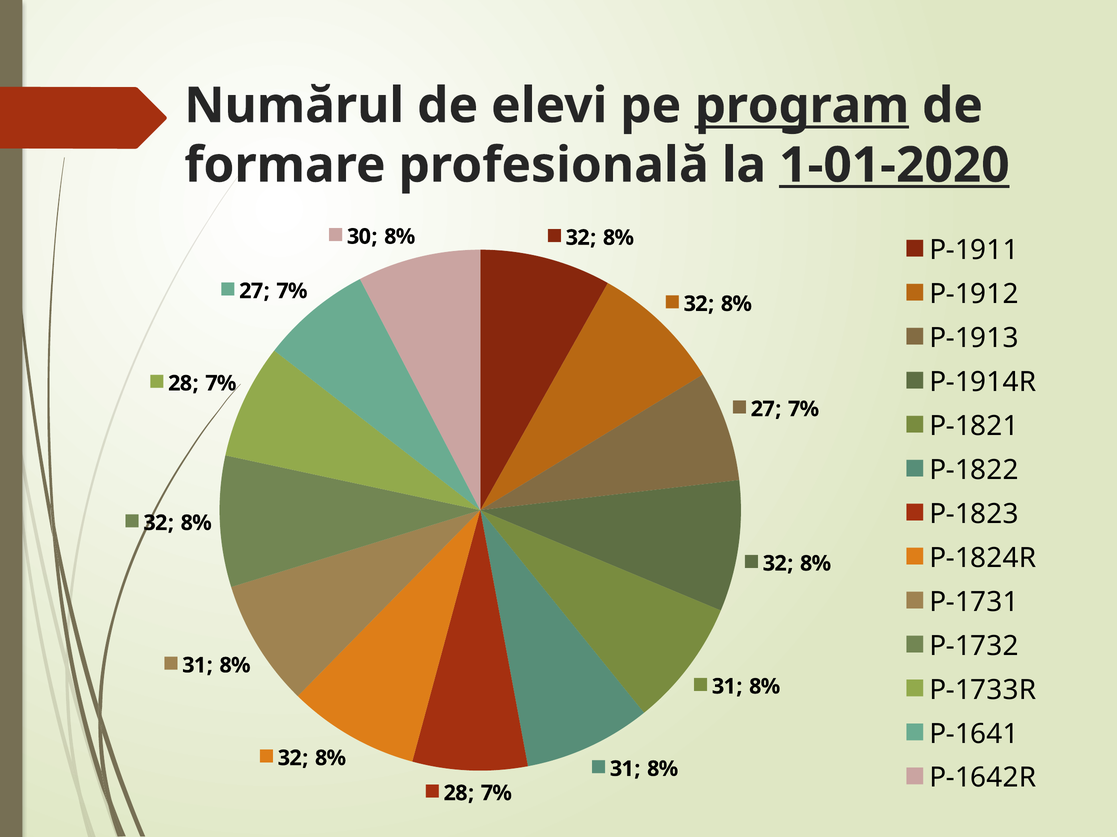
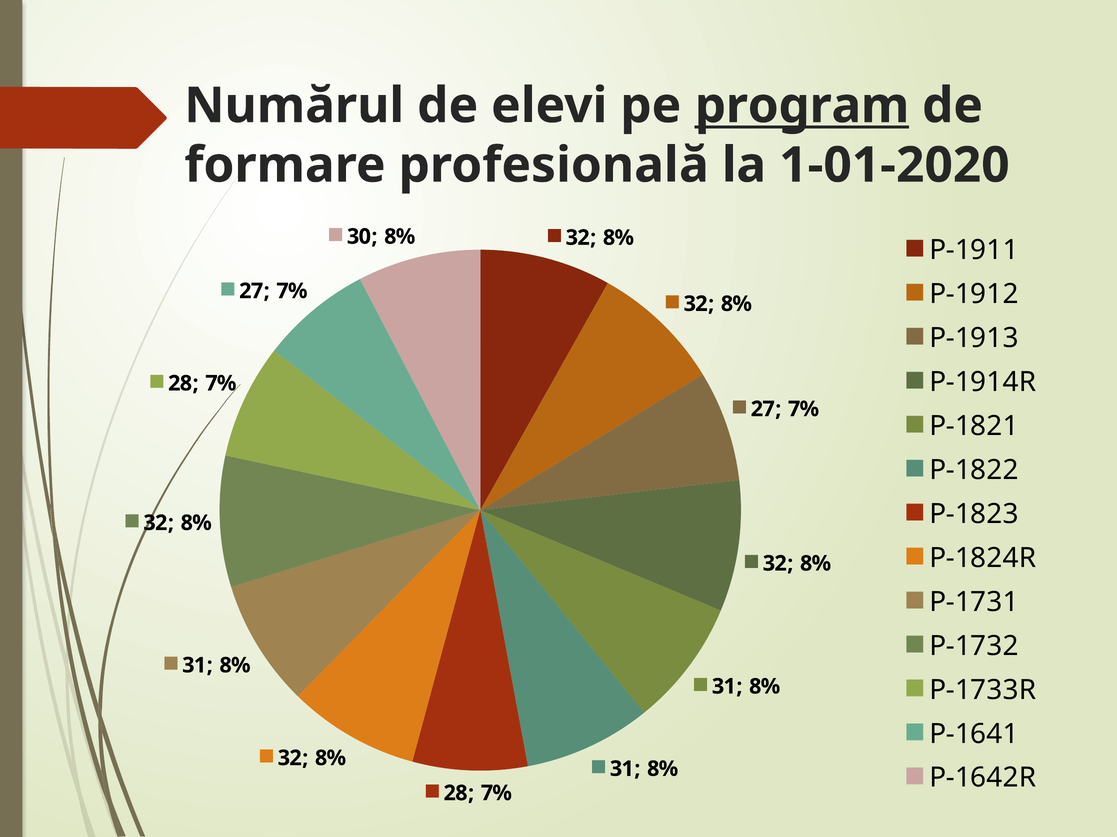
1-01-2020 underline: present -> none
